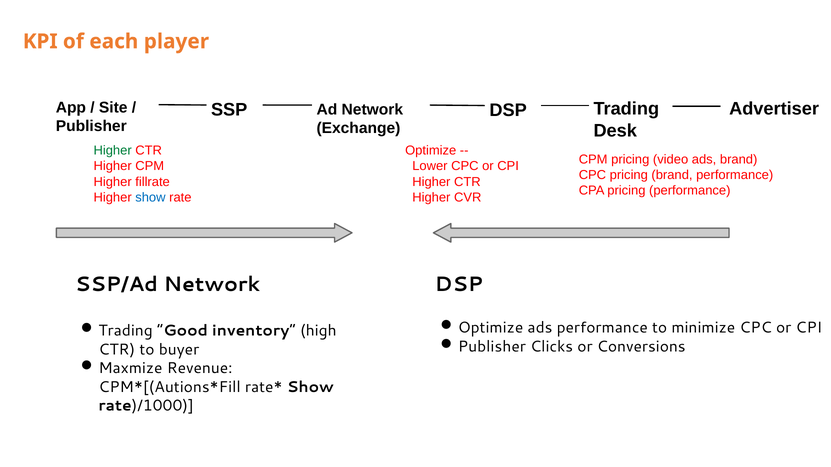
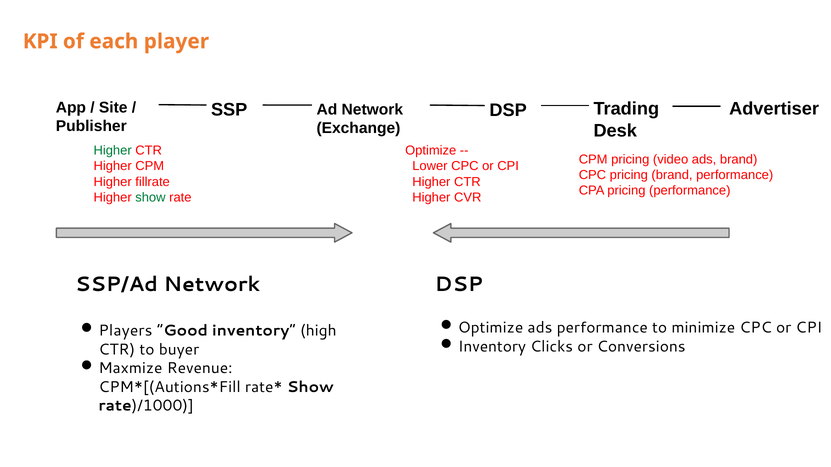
show at (150, 198) colour: blue -> green
Trading at (126, 331): Trading -> Players
Publisher at (492, 347): Publisher -> Inventory
